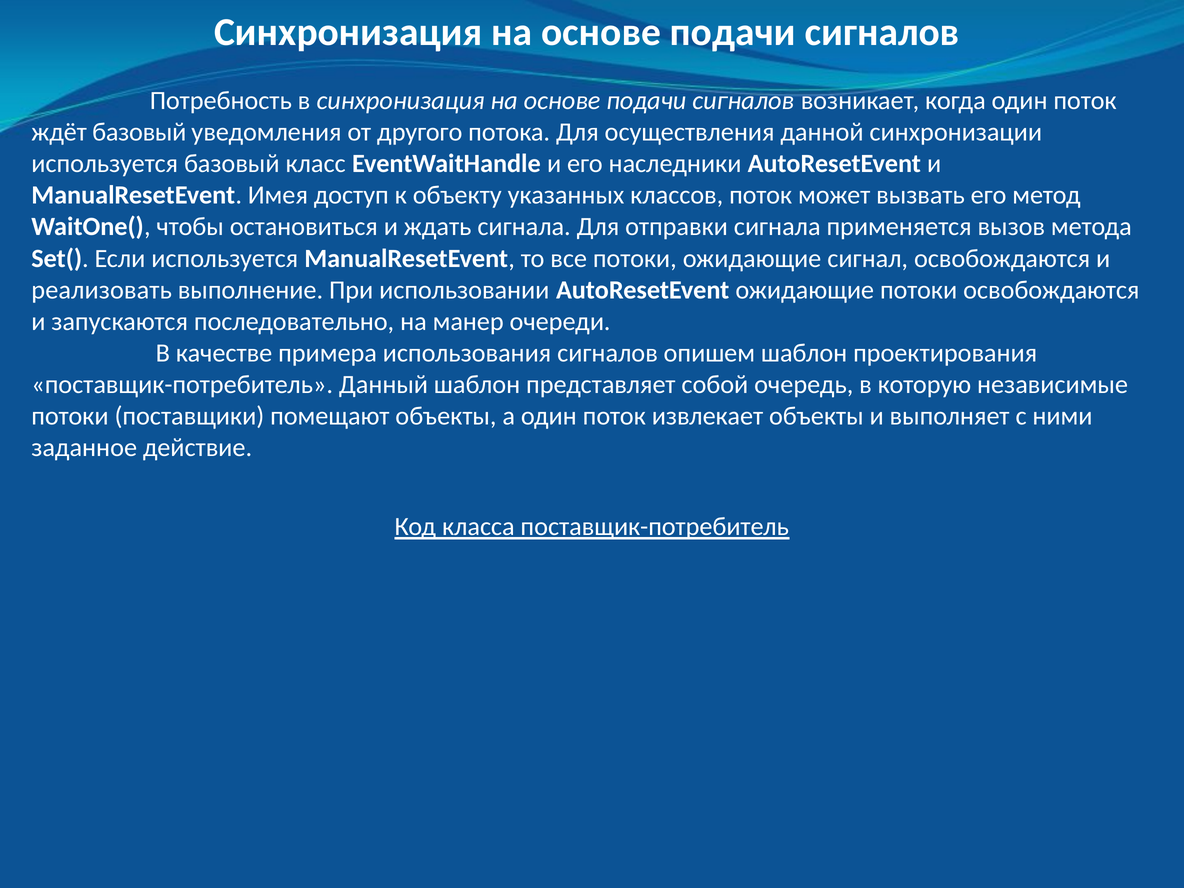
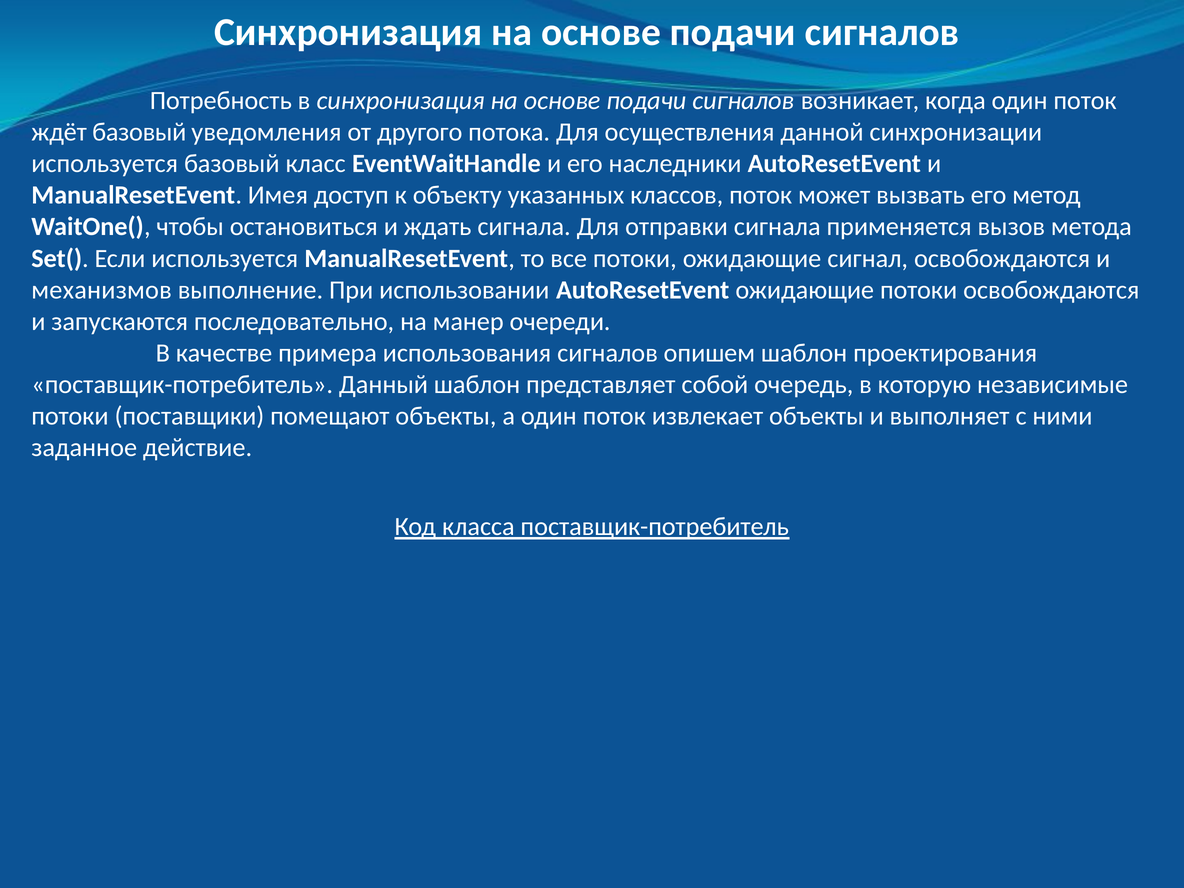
реализовать: реализовать -> механизмов
